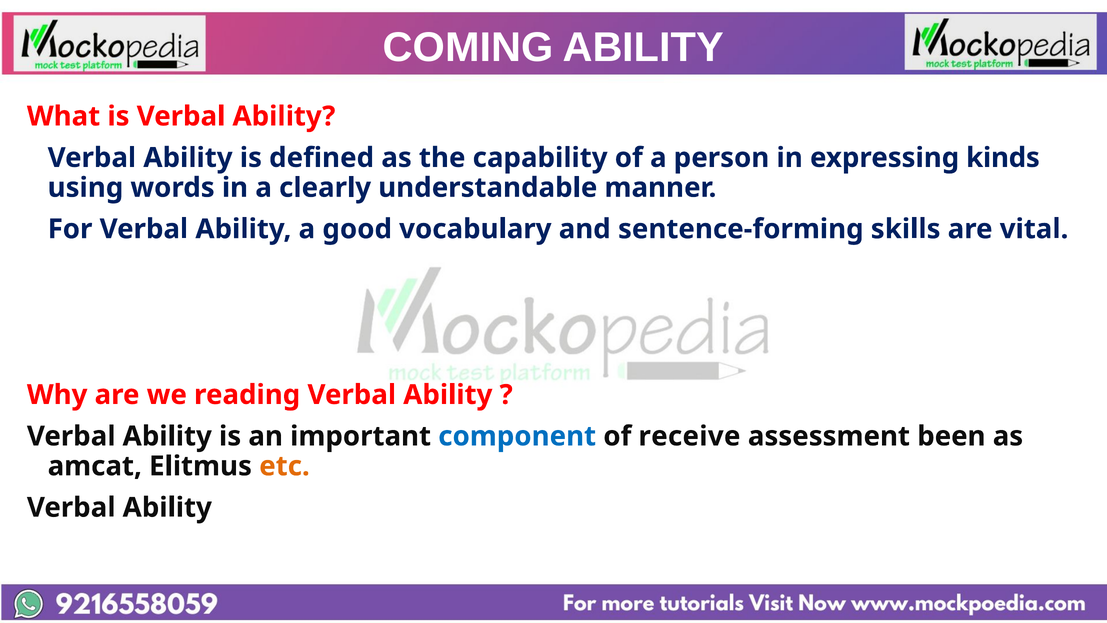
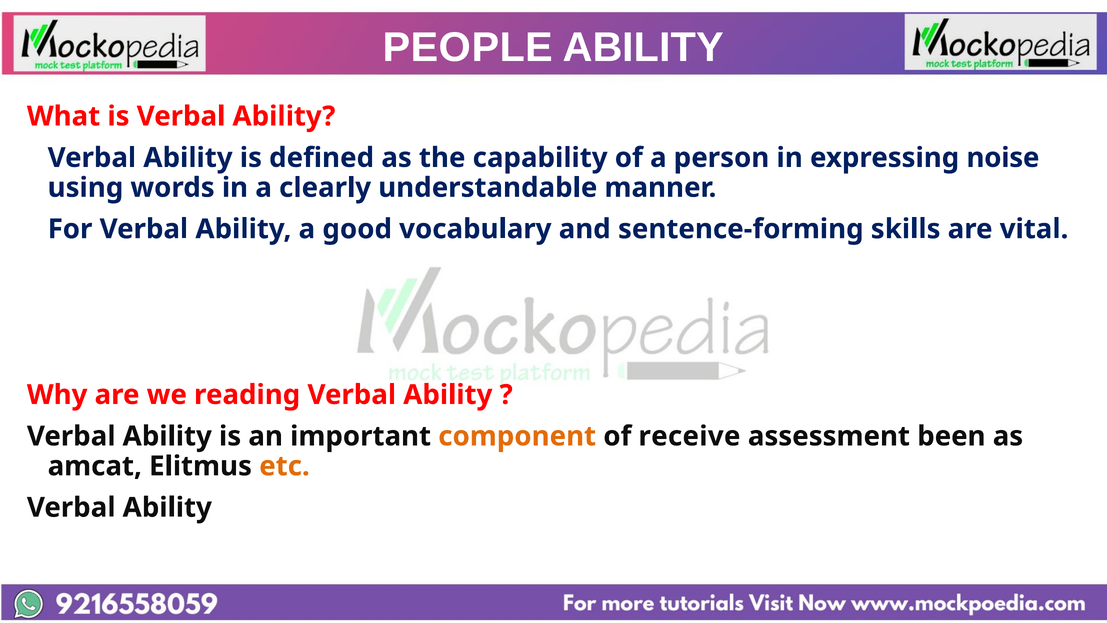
COMING: COMING -> PEOPLE
kinds: kinds -> noise
component colour: blue -> orange
